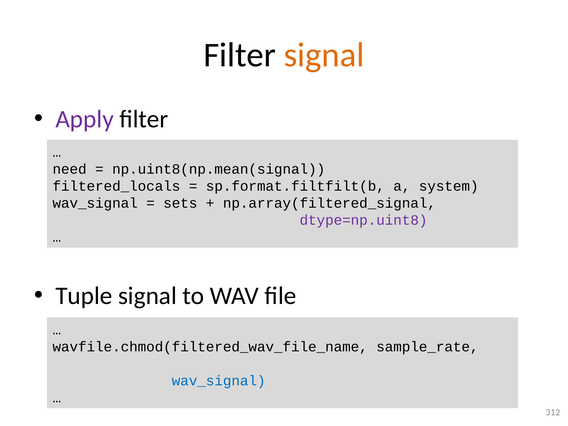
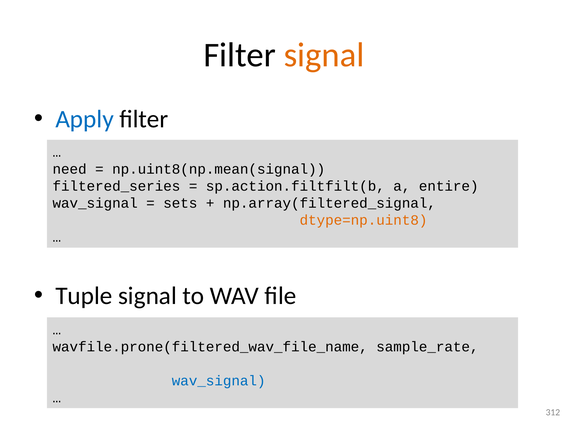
Apply colour: purple -> blue
filtered_locals: filtered_locals -> filtered_series
sp.format.filtfilt(b: sp.format.filtfilt(b -> sp.action.filtfilt(b
system: system -> entire
dtype=np.uint8 colour: purple -> orange
wavfile.chmod(filtered_wav_file_name: wavfile.chmod(filtered_wav_file_name -> wavfile.prone(filtered_wav_file_name
